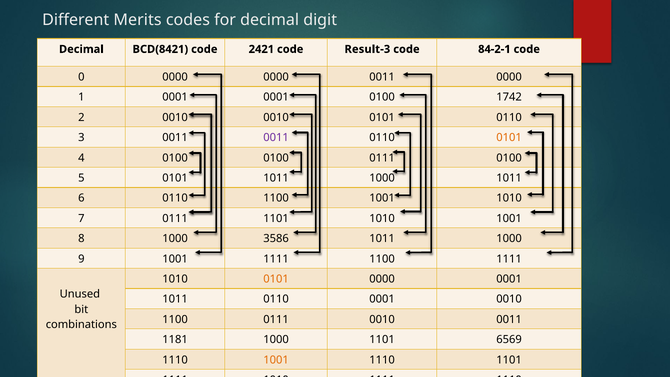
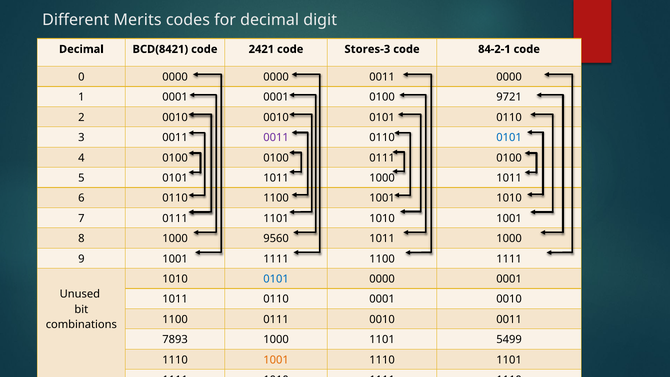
Result-3: Result-3 -> Stores-3
1742: 1742 -> 9721
0101 at (509, 138) colour: orange -> blue
3586: 3586 -> 9560
0101 at (276, 279) colour: orange -> blue
1181: 1181 -> 7893
6569: 6569 -> 5499
